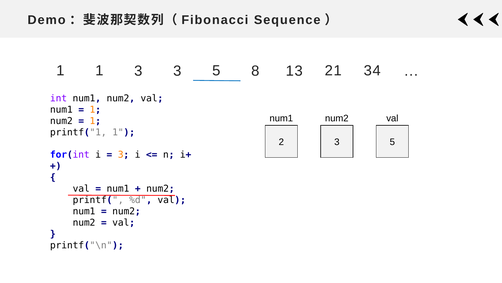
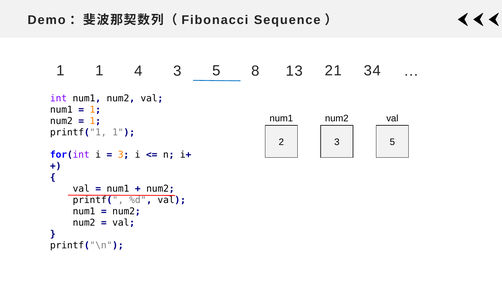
1 3: 3 -> 4
